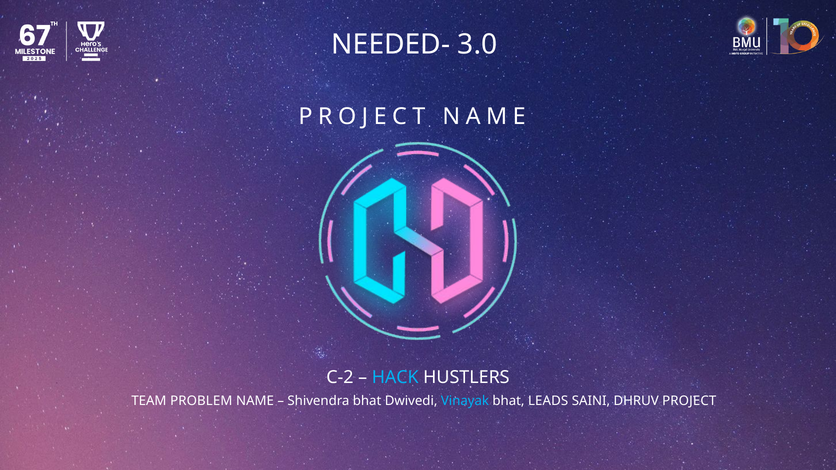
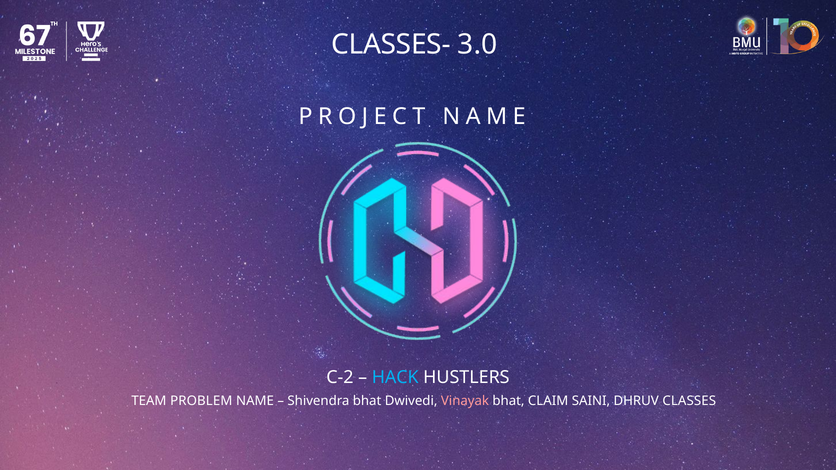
NEEDED-: NEEDED- -> CLASSES-
Vinayak colour: light blue -> pink
LEADS: LEADS -> CLAIM
DHRUV PROJECT: PROJECT -> CLASSES
